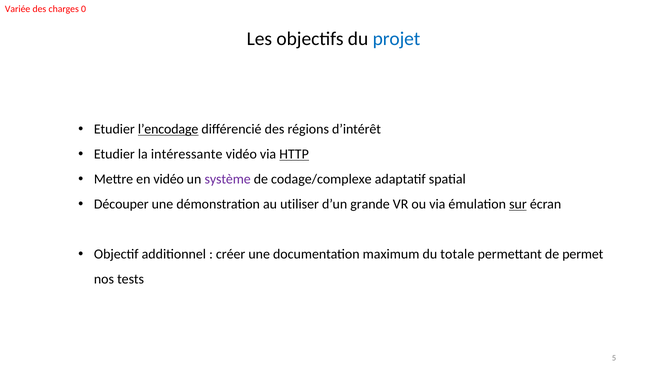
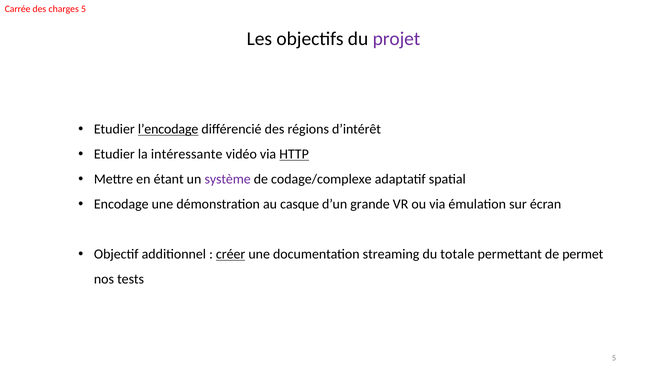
Variée: Variée -> Carrée
charges 0: 0 -> 5
projet colour: blue -> purple
en vidéo: vidéo -> étant
Découper: Découper -> Encodage
utiliser: utiliser -> casque
sur underline: present -> none
créer underline: none -> present
maximum: maximum -> streaming
